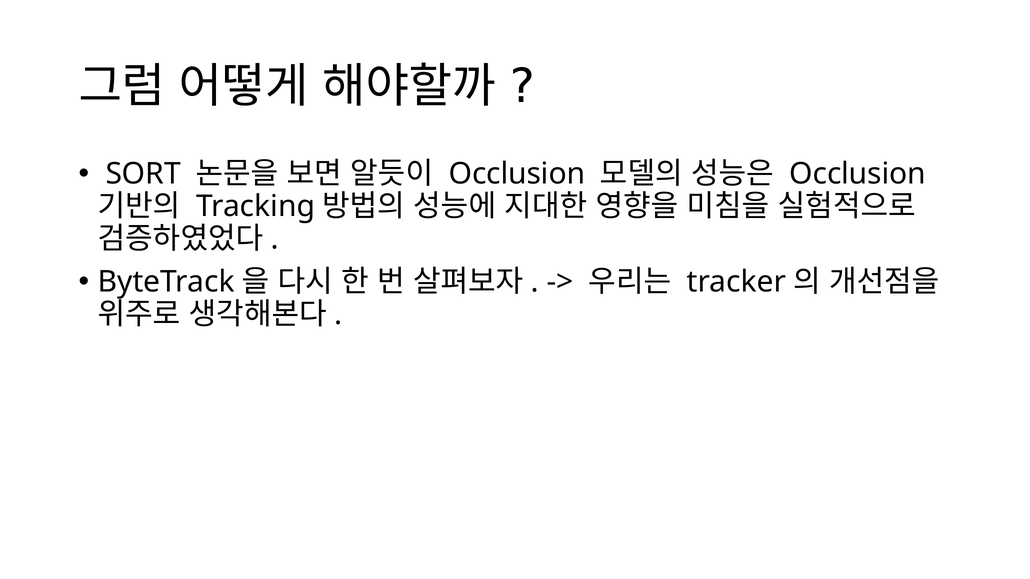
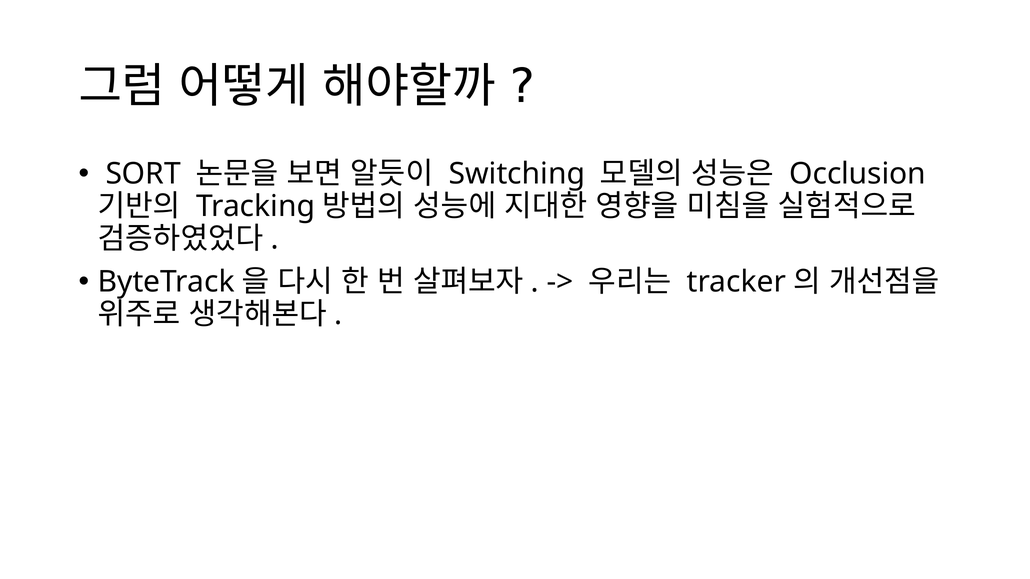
Occlusion at (517, 174): Occlusion -> Switching
